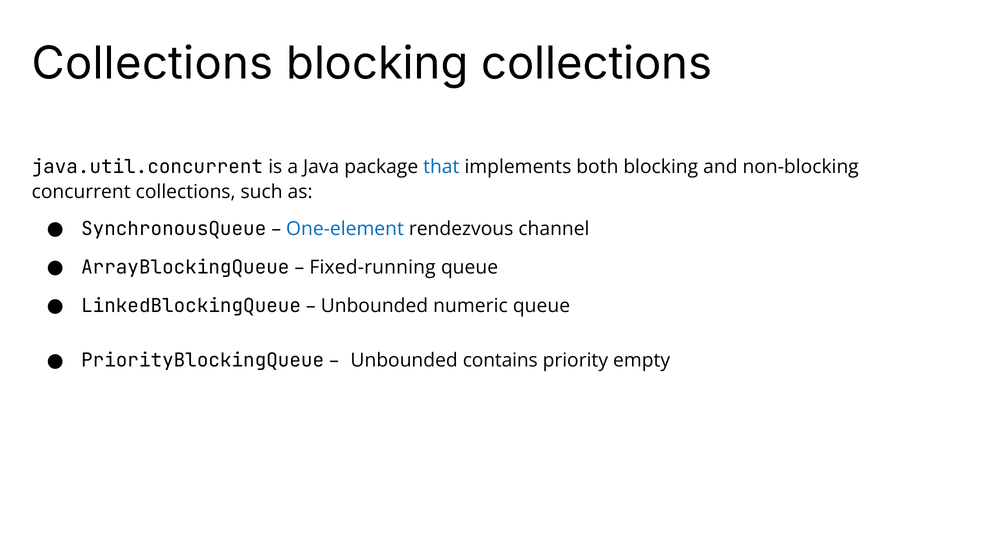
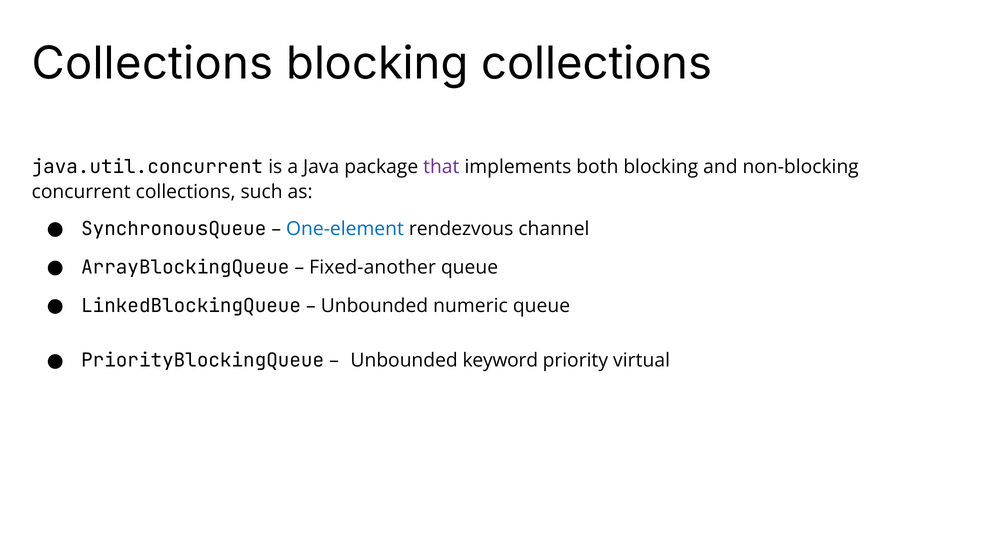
that colour: blue -> purple
Fixed-running: Fixed-running -> Fixed-another
contains: contains -> keyword
empty: empty -> virtual
